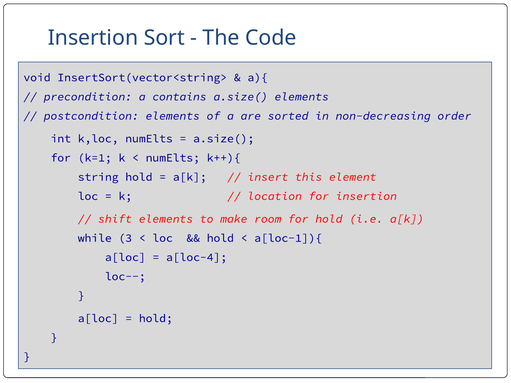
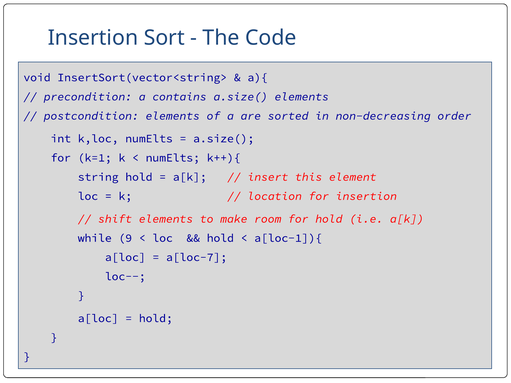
3: 3 -> 9
a[loc-4: a[loc-4 -> a[loc-7
